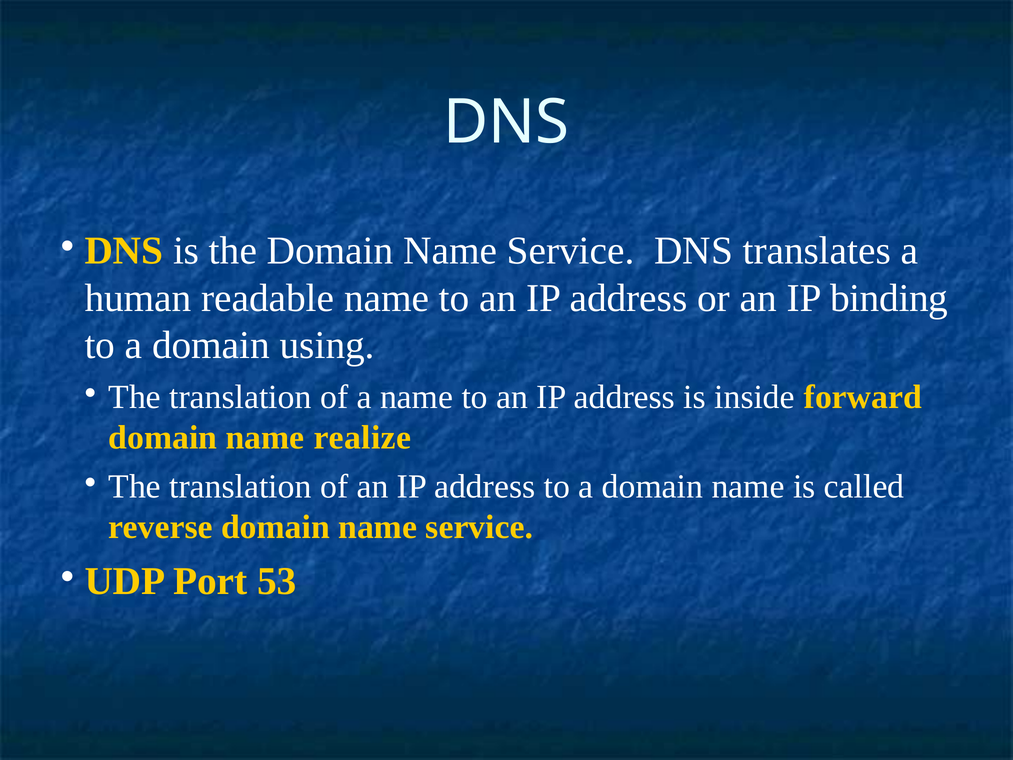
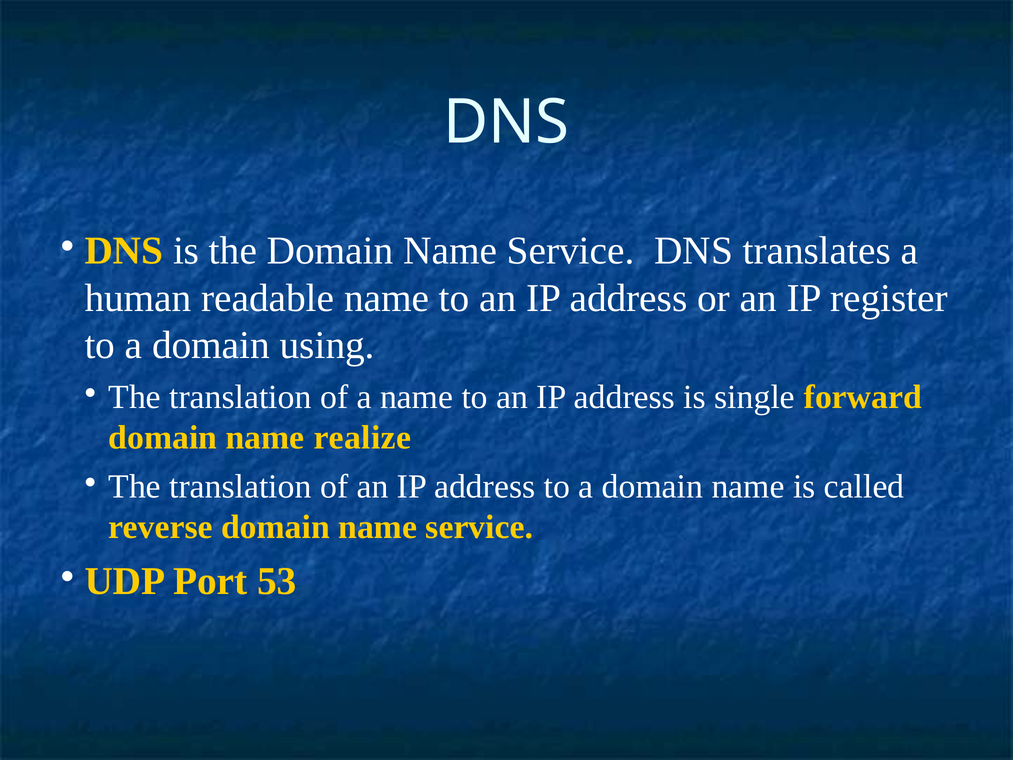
binding: binding -> register
inside: inside -> single
